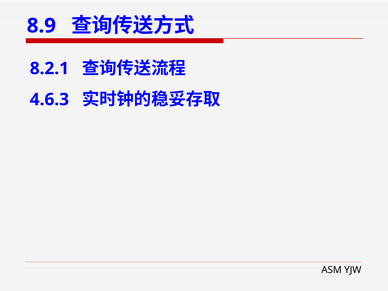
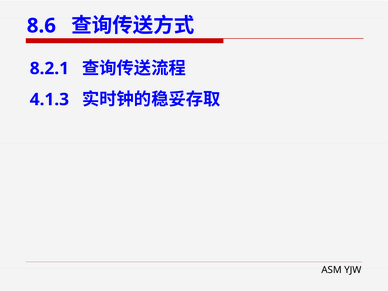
8.9: 8.9 -> 8.6
4.6.3: 4.6.3 -> 4.1.3
